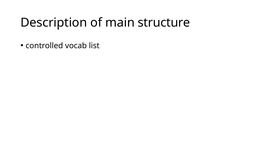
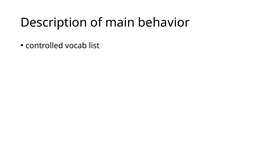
structure: structure -> behavior
